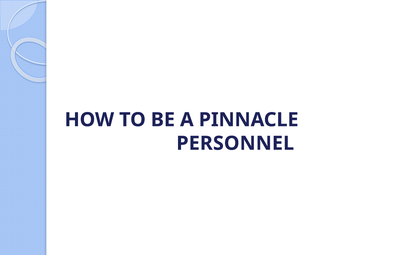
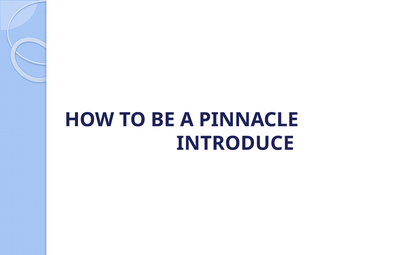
PERSONNEL: PERSONNEL -> INTRODUCE
